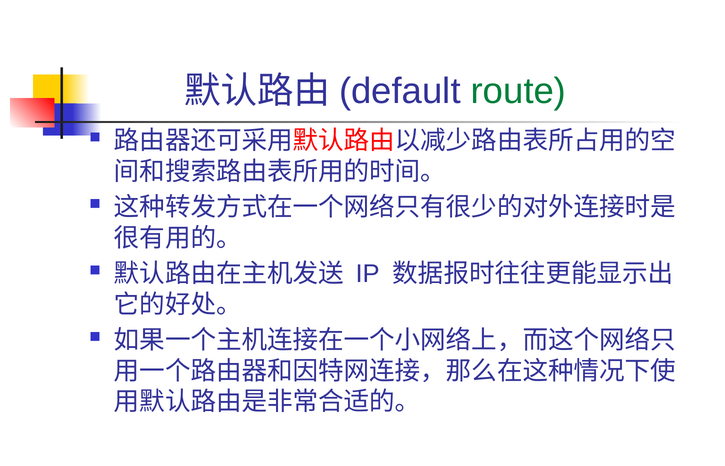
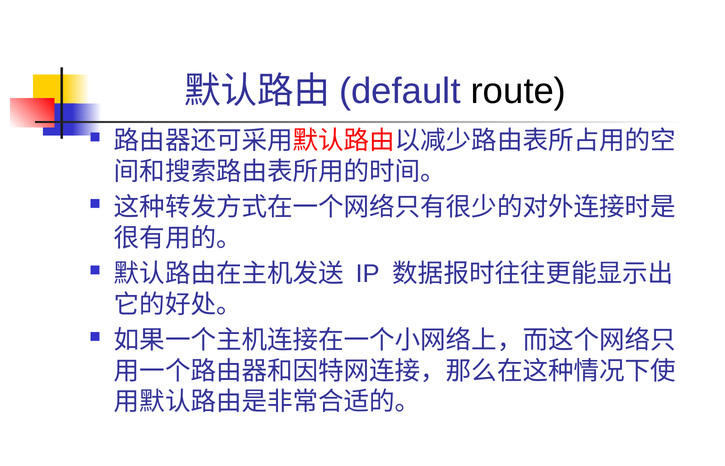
route colour: green -> black
